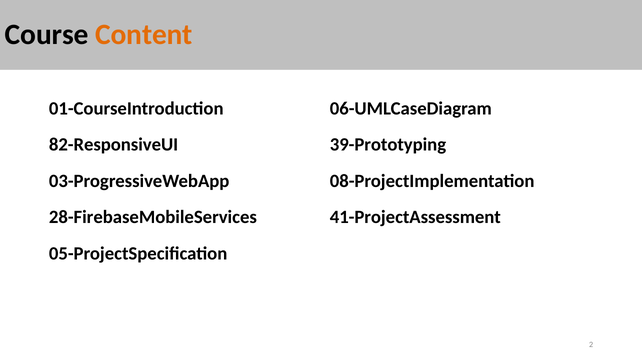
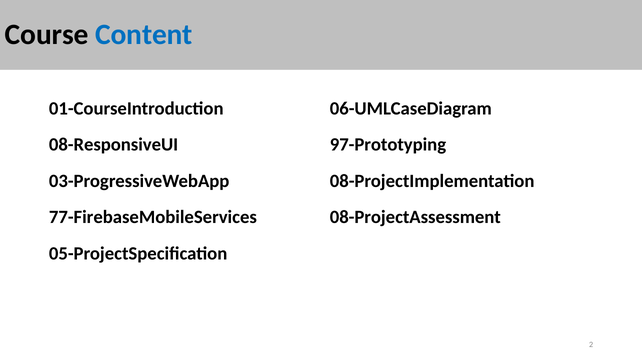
Content colour: orange -> blue
82-ResponsiveUI: 82-ResponsiveUI -> 08-ResponsiveUI
39-Prototyping: 39-Prototyping -> 97-Prototyping
28-FirebaseMobileServices: 28-FirebaseMobileServices -> 77-FirebaseMobileServices
41-ProjectAssessment: 41-ProjectAssessment -> 08-ProjectAssessment
